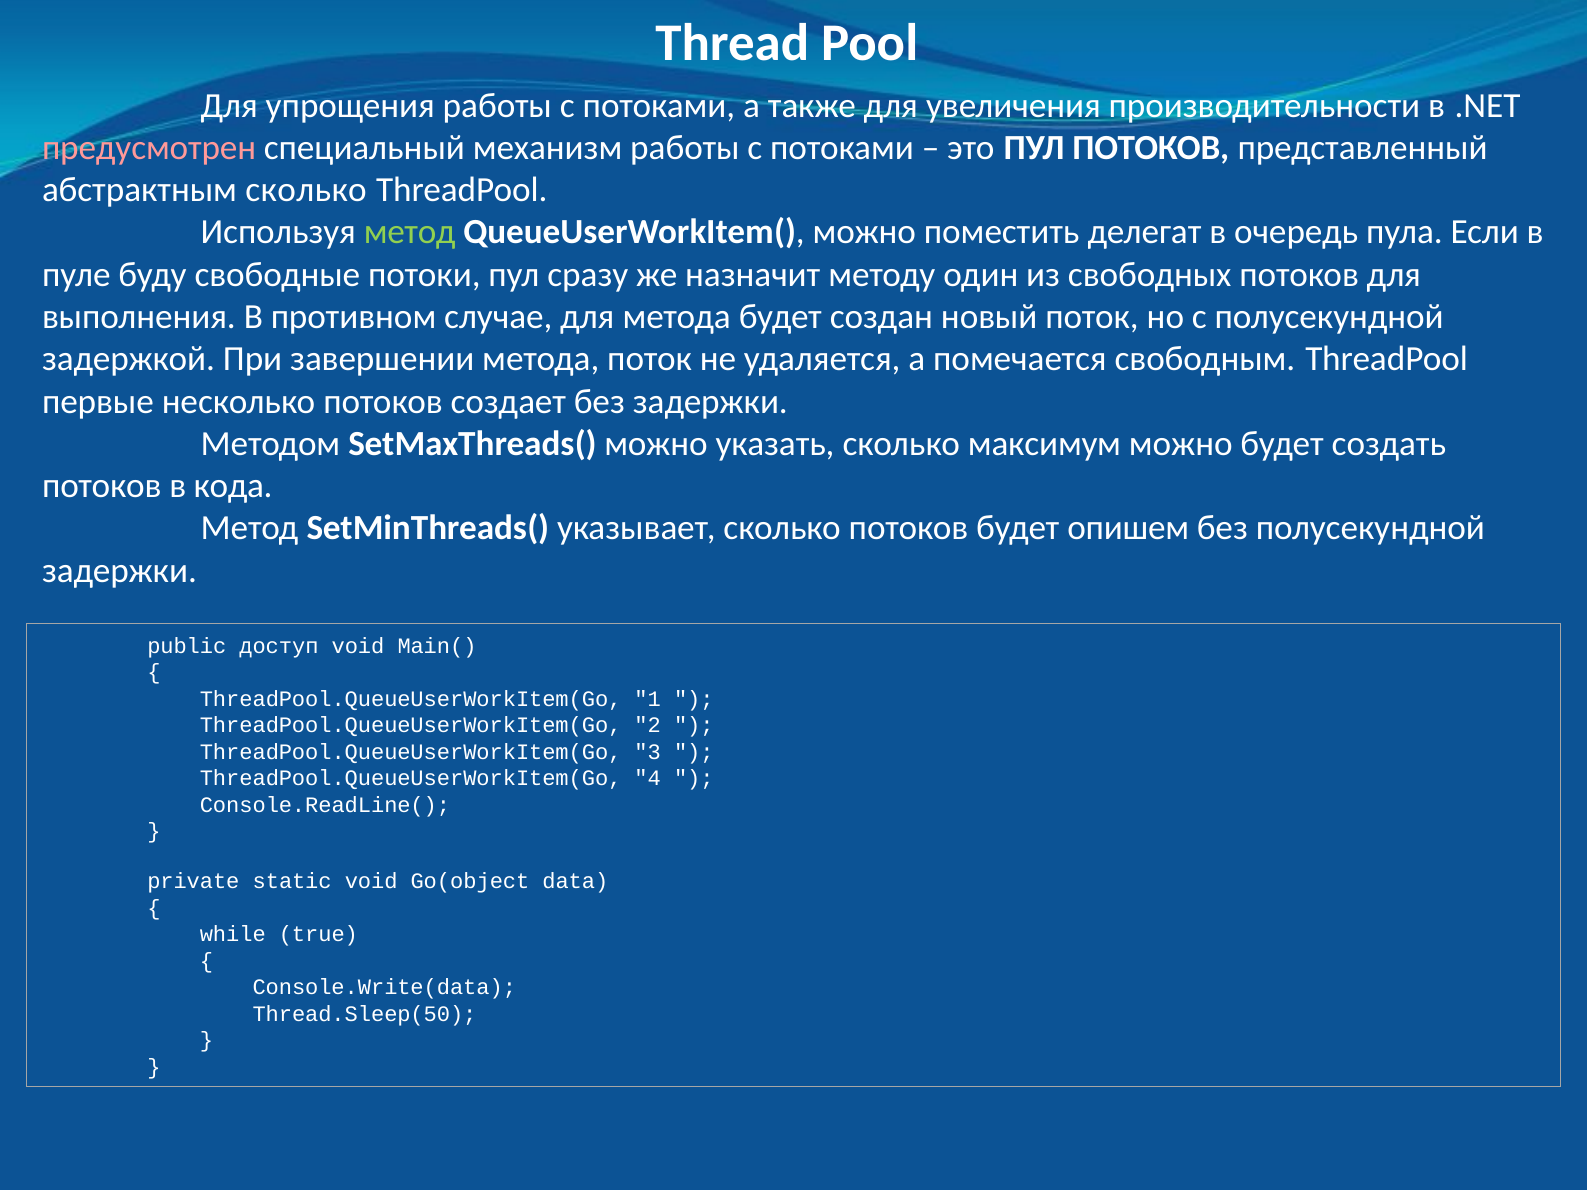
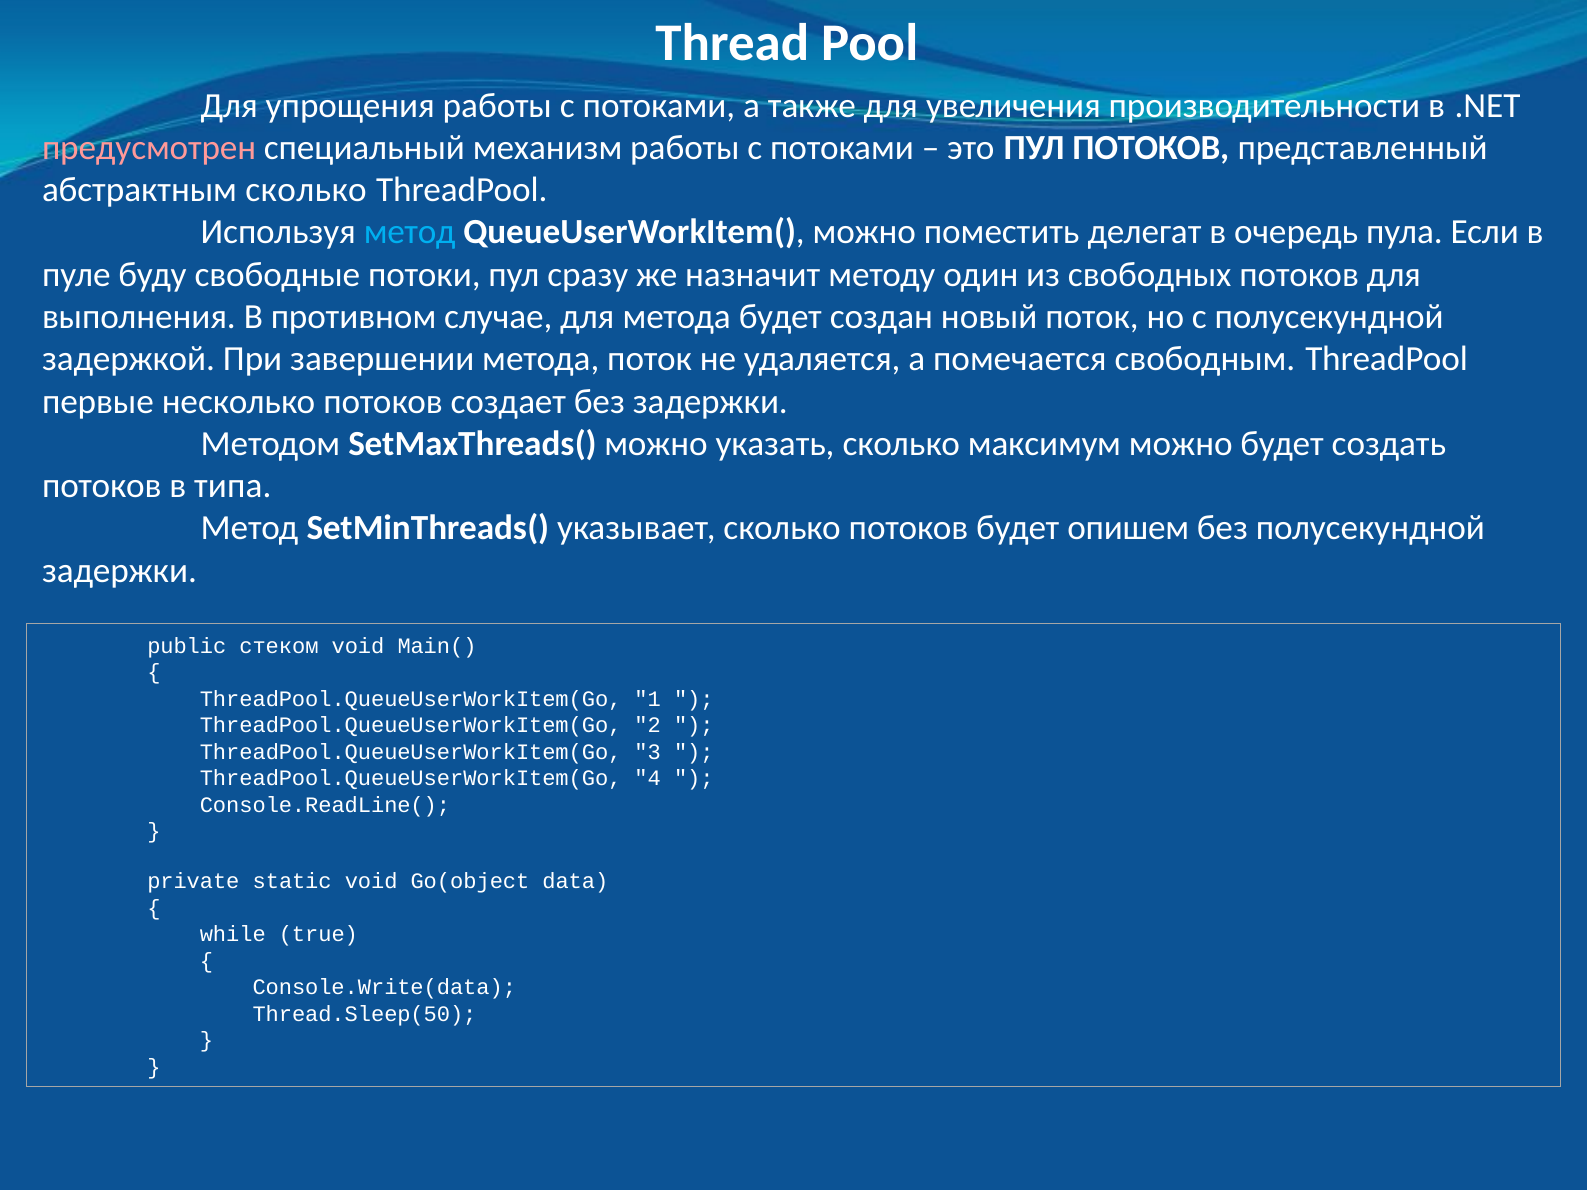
метод at (410, 232) colour: light green -> light blue
кода: кода -> типа
доступ: доступ -> стеком
